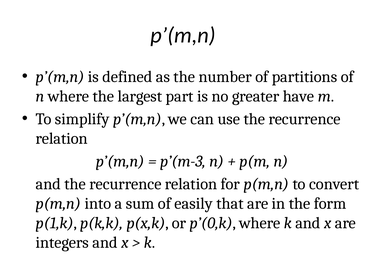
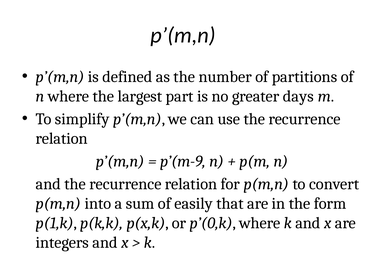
have: have -> days
p’(m-3: p’(m-3 -> p’(m-9
